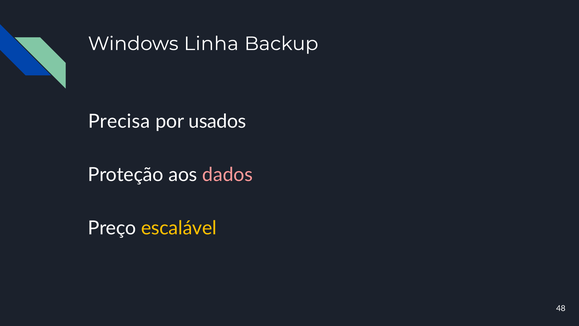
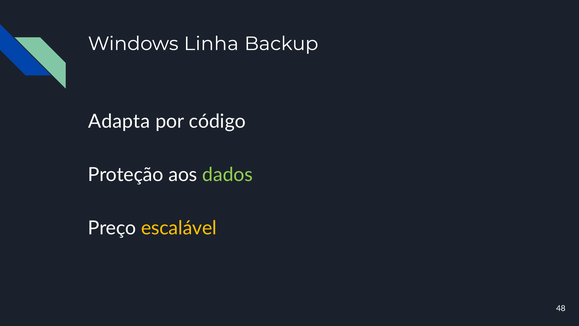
Precisa: Precisa -> Adapta
usados: usados -> código
dados colour: pink -> light green
